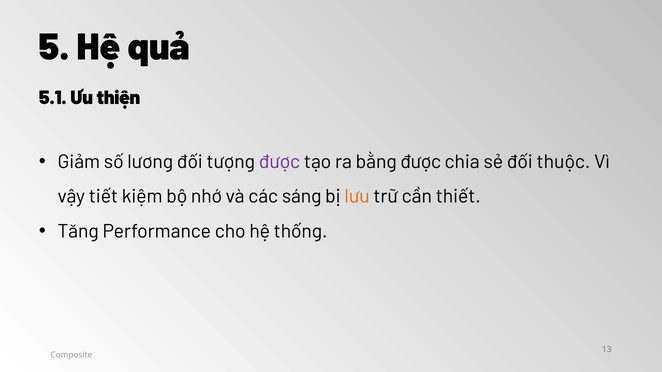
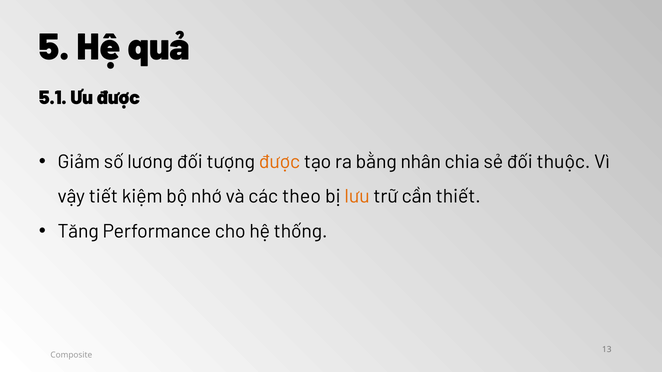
Ưu thiện: thiện -> được
được at (280, 162) colour: purple -> orange
bằng được: được -> nhân
sáng: sáng -> theo
